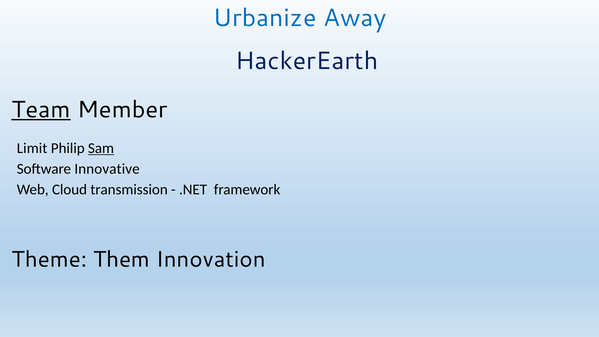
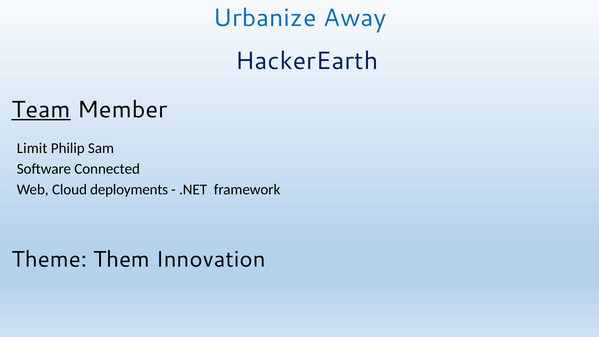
Sam underline: present -> none
Innovative: Innovative -> Connected
transmission: transmission -> deployments
